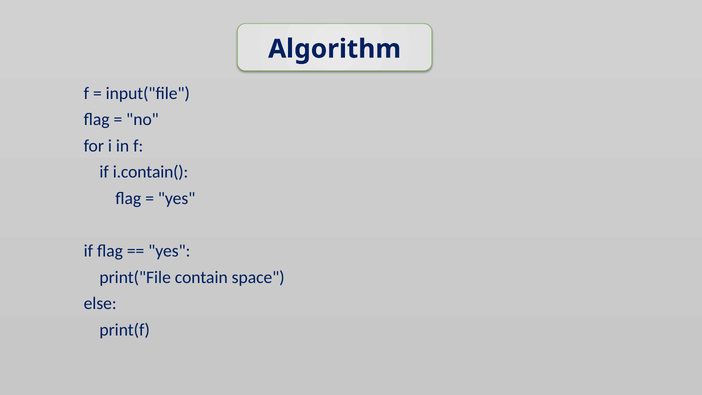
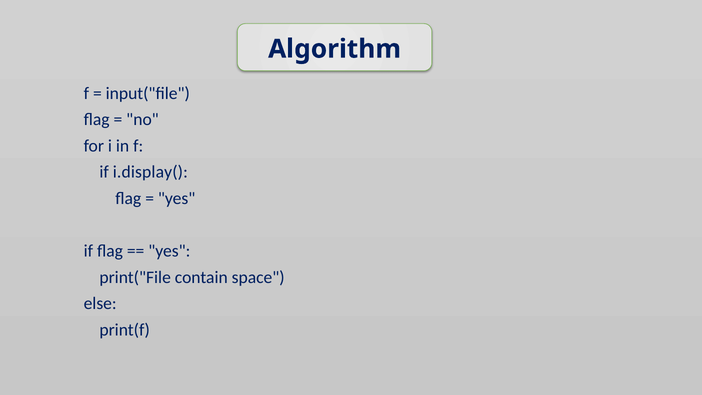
i.contain(: i.contain( -> i.display(
